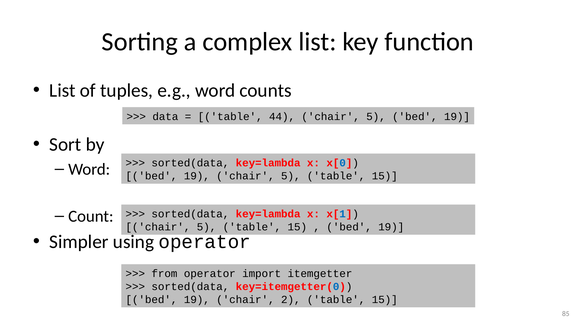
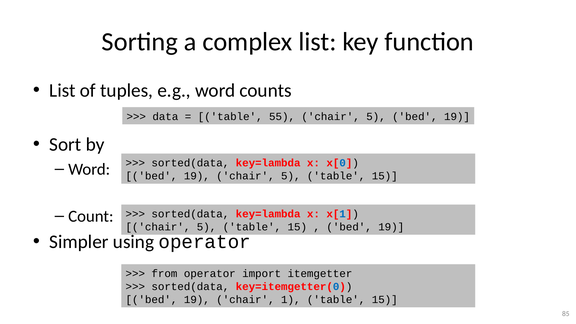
44: 44 -> 55
2: 2 -> 1
